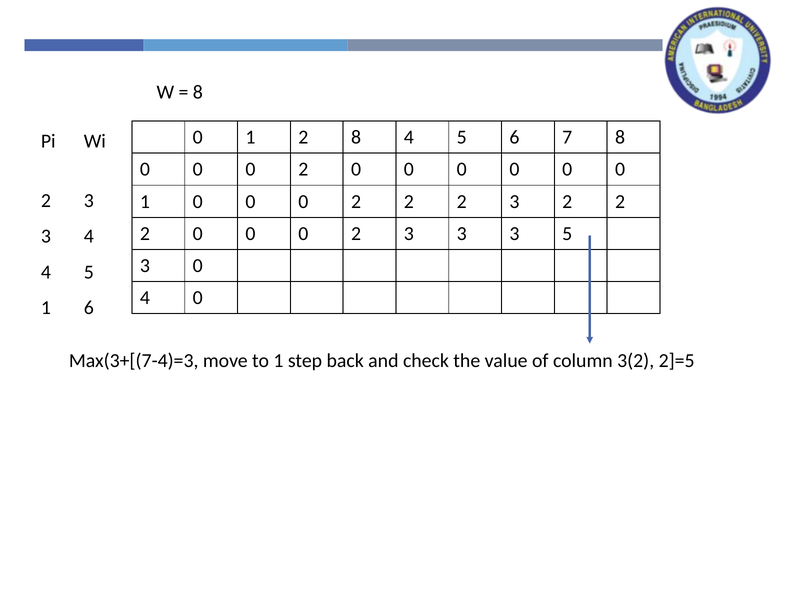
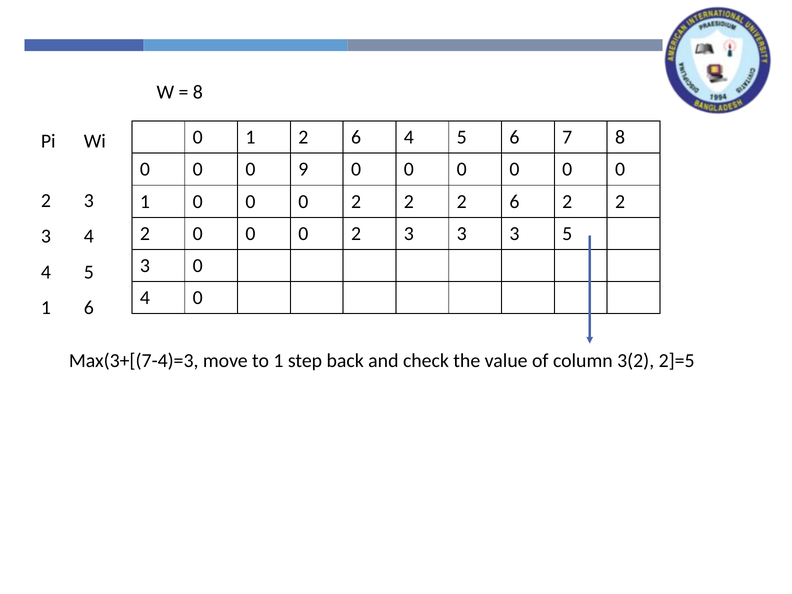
1 2 8: 8 -> 6
2 at (303, 169): 2 -> 9
2 2 3: 3 -> 6
